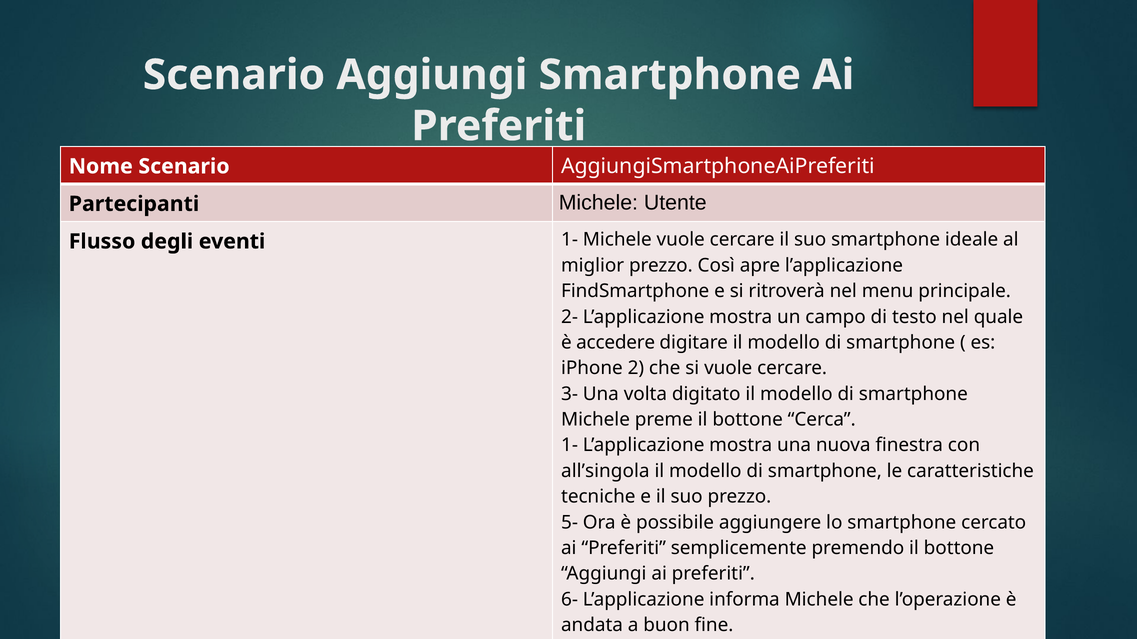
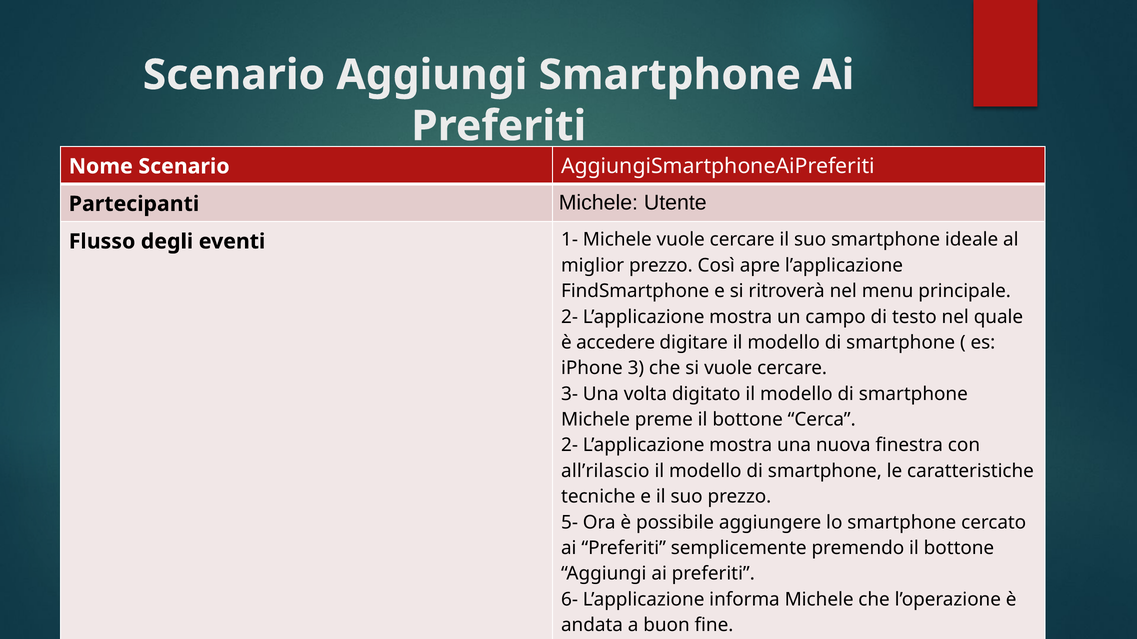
2: 2 -> 3
1- at (570, 446): 1- -> 2-
all’singola: all’singola -> all’rilascio
